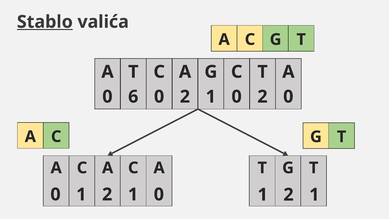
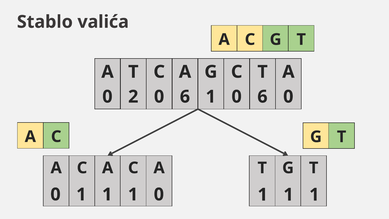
Stablo underline: present -> none
6: 6 -> 2
2 at (185, 97): 2 -> 6
1 0 2: 2 -> 6
2 at (107, 194): 2 -> 1
1 0 1 2: 2 -> 1
